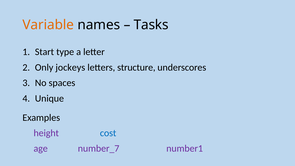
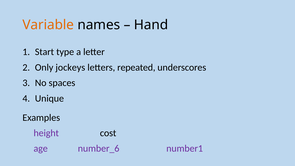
Tasks: Tasks -> Hand
structure: structure -> repeated
cost colour: blue -> black
number_7: number_7 -> number_6
